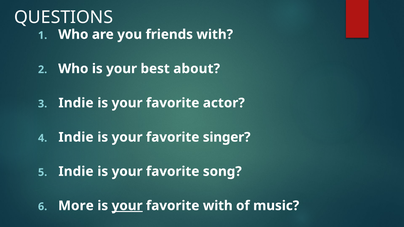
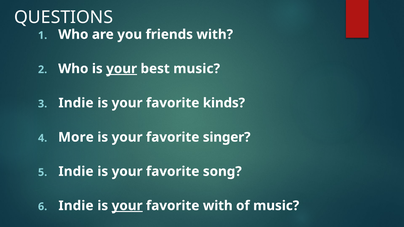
your at (122, 69) underline: none -> present
best about: about -> music
actor: actor -> kinds
Indie at (76, 137): Indie -> More
More at (76, 206): More -> Indie
